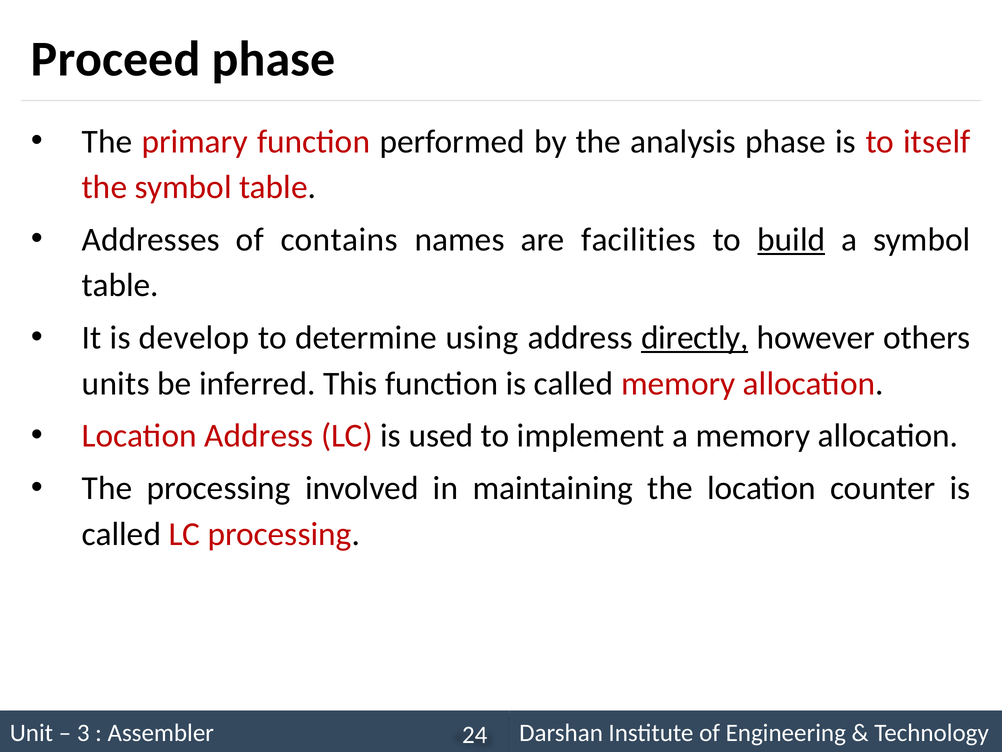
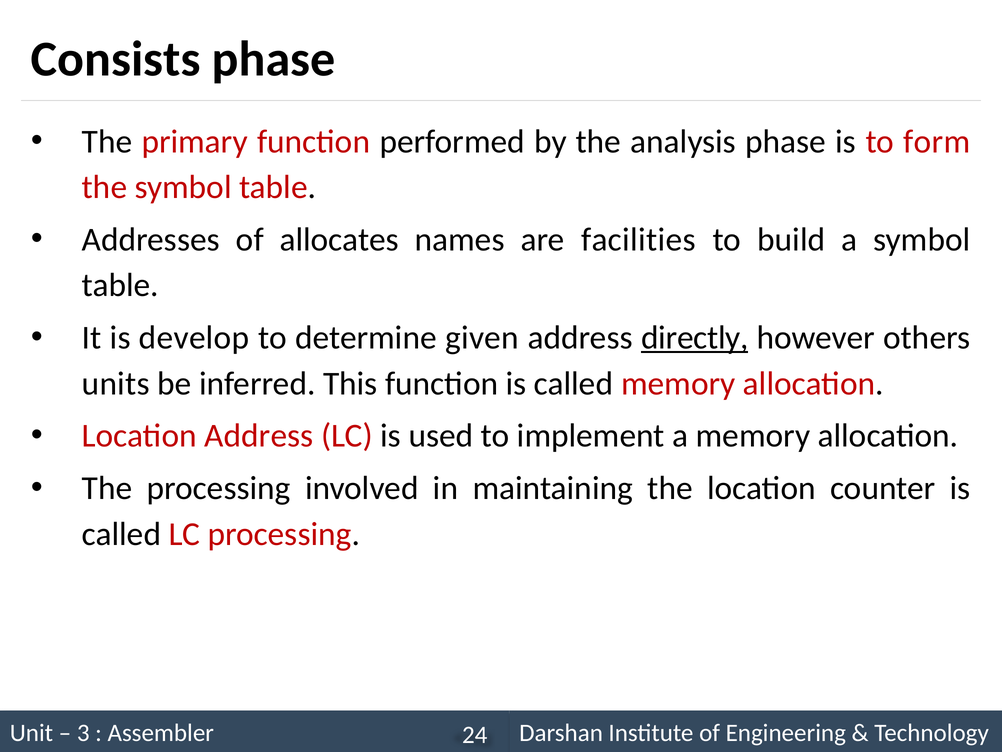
Proceed: Proceed -> Consists
itself: itself -> form
contains: contains -> allocates
build underline: present -> none
using: using -> given
